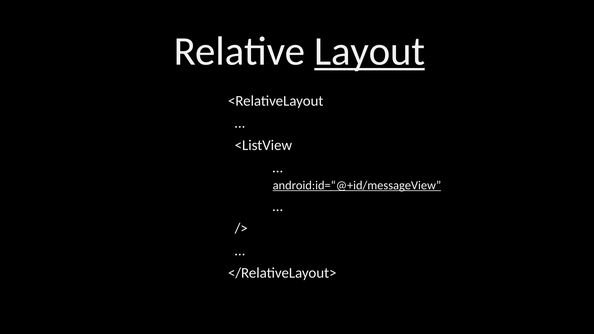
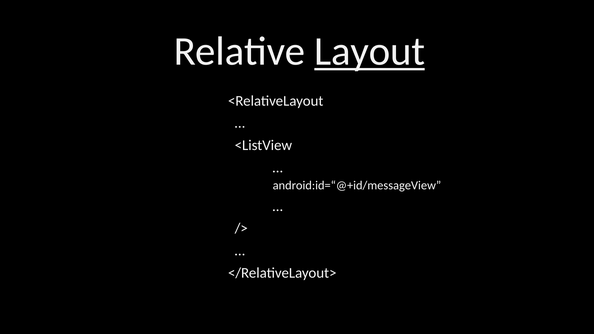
android:id=“@+id/messageView underline: present -> none
